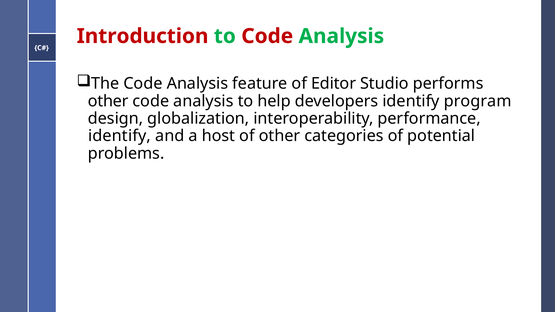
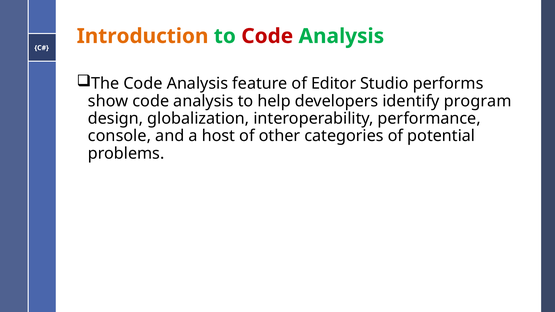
Introduction colour: red -> orange
other at (108, 101): other -> show
identify at (119, 136): identify -> console
